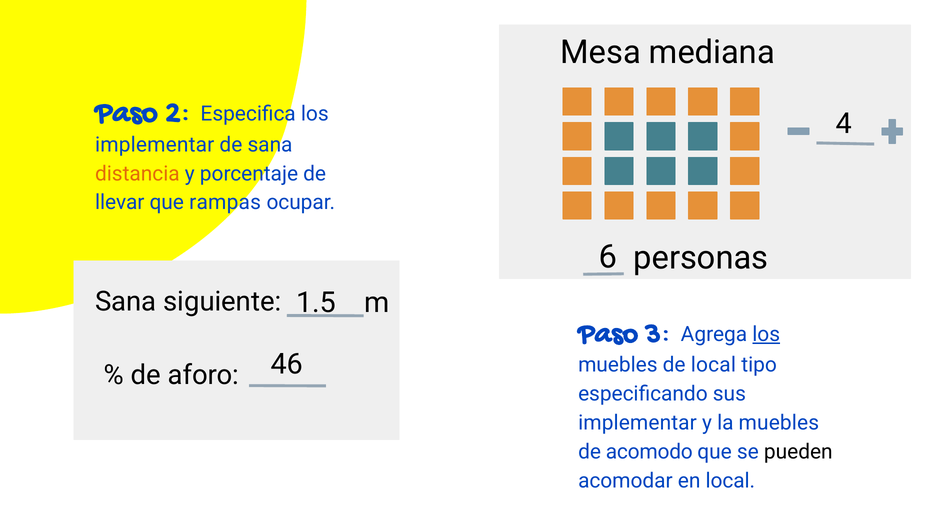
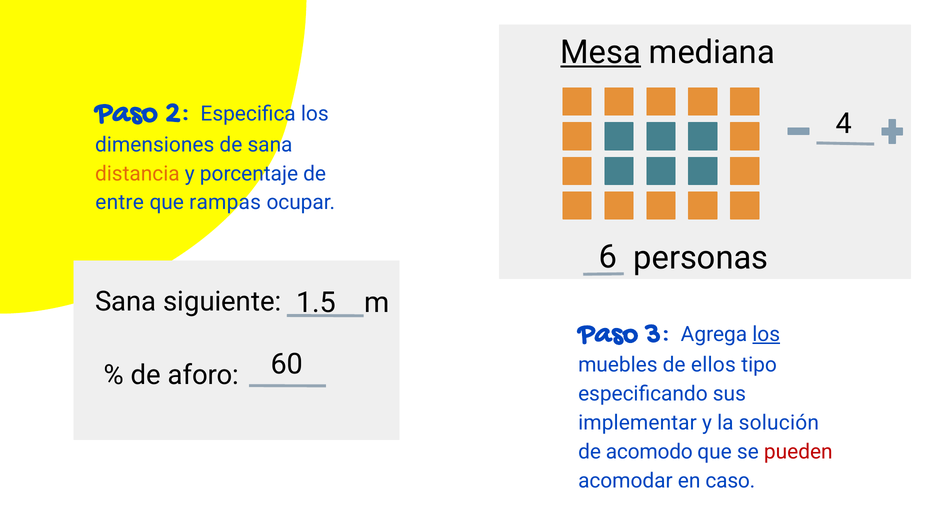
Mesa underline: none -> present
implementar at (155, 145): implementar -> dimensiones
llevar: llevar -> entre
de local: local -> ellos
46: 46 -> 60
la muebles: muebles -> solución
pueden colour: black -> red
en local: local -> caso
